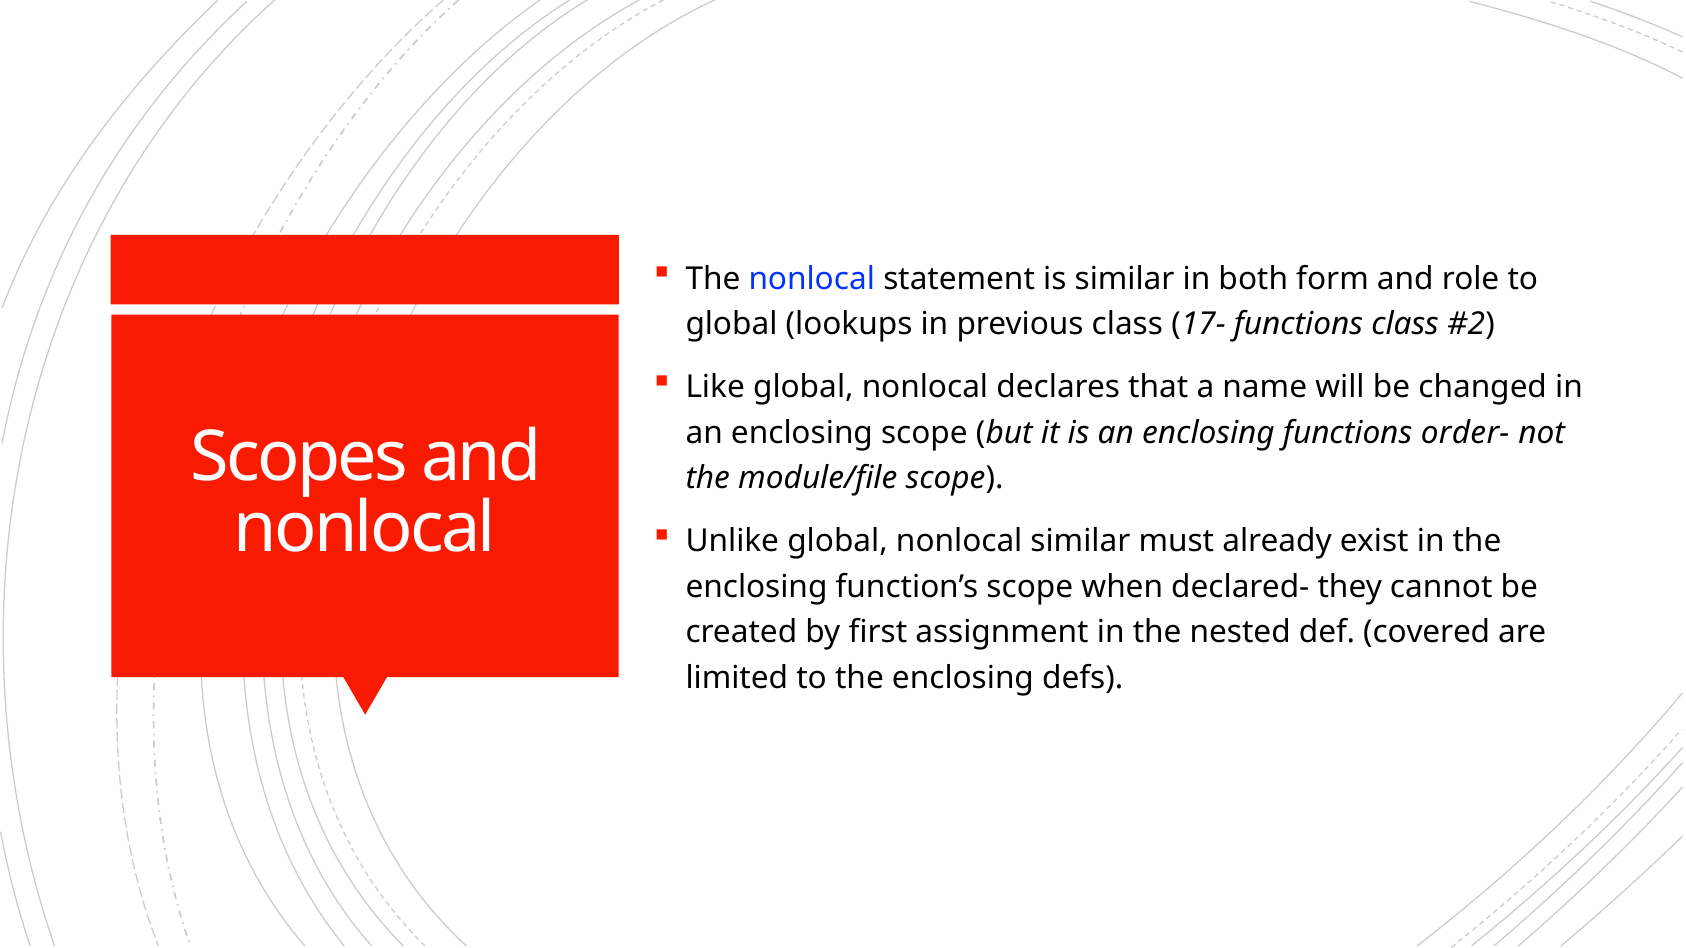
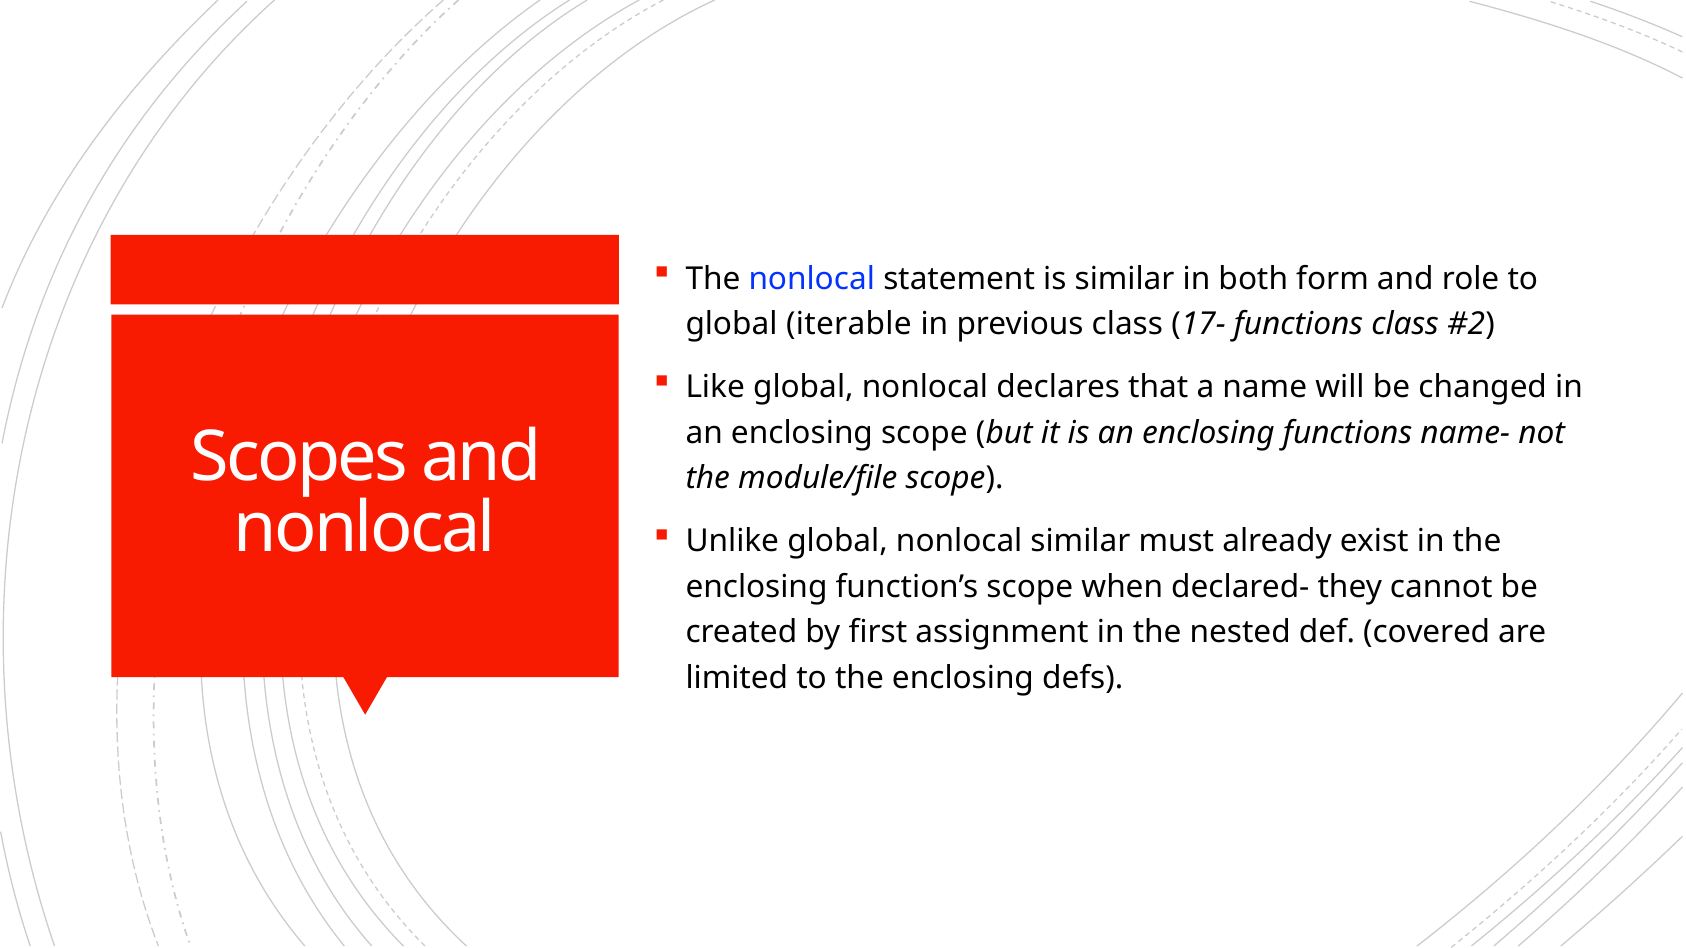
lookups: lookups -> iterable
order-: order- -> name-
